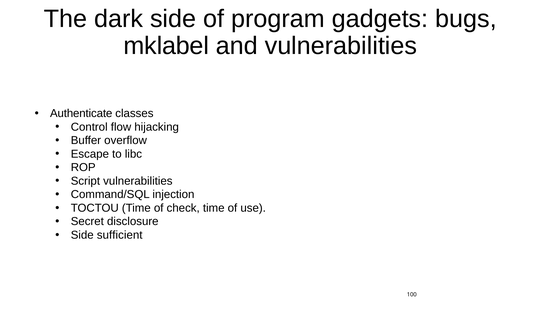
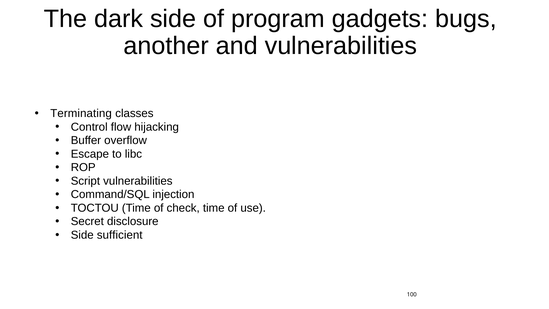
mklabel: mklabel -> another
Authenticate: Authenticate -> Terminating
